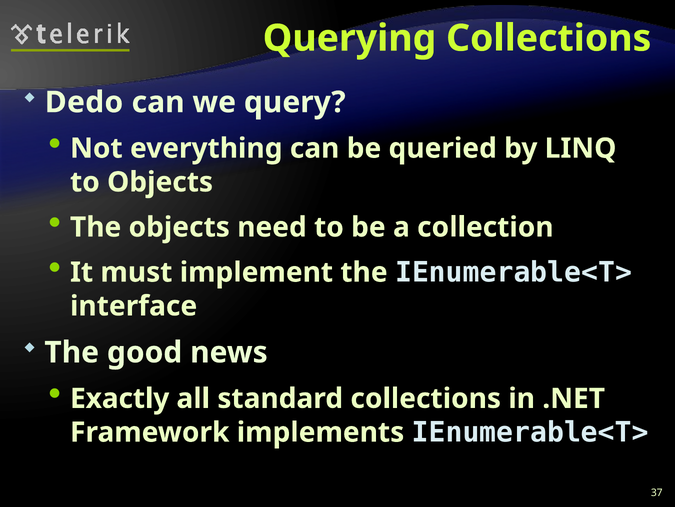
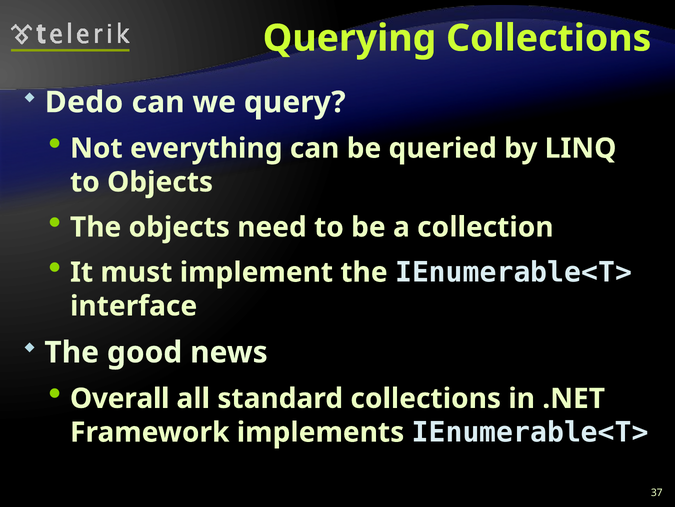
Exactly: Exactly -> Overall
